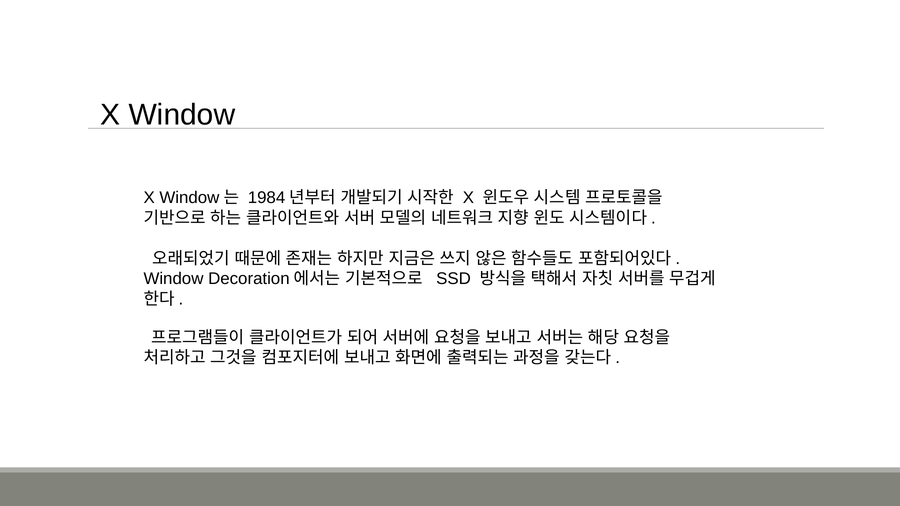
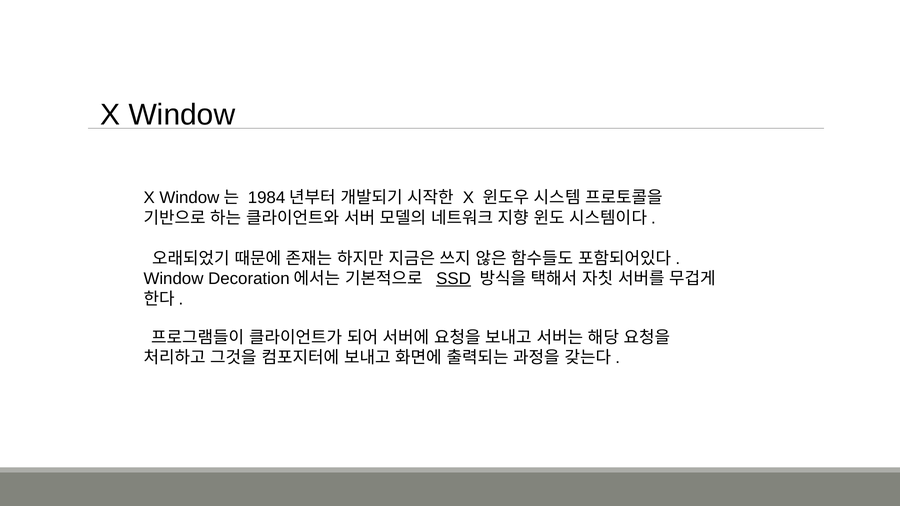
SSD underline: none -> present
